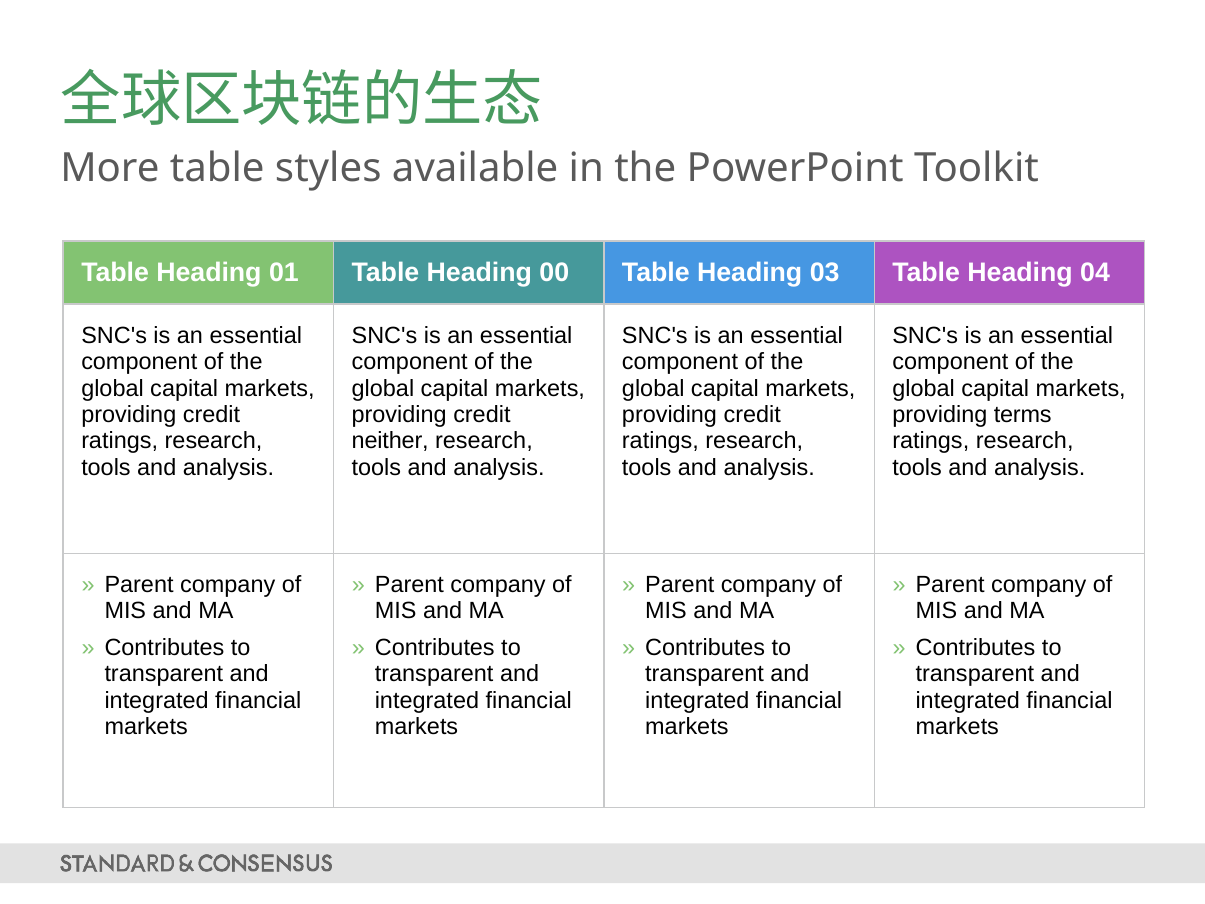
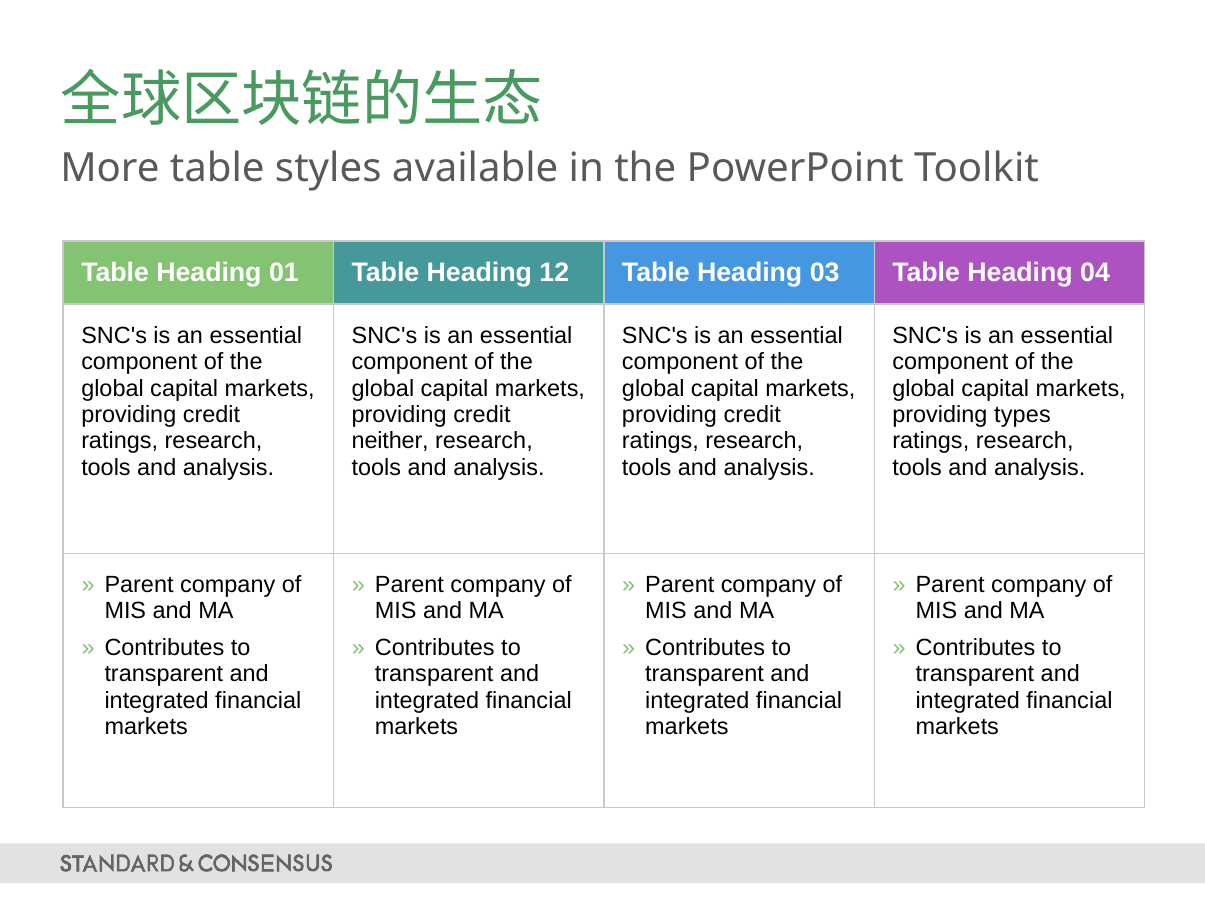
00: 00 -> 12
terms: terms -> types
